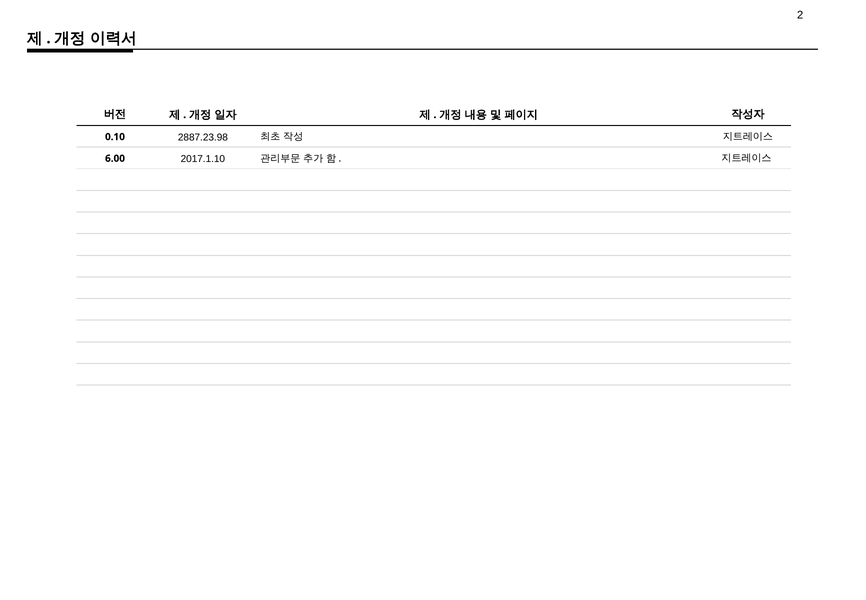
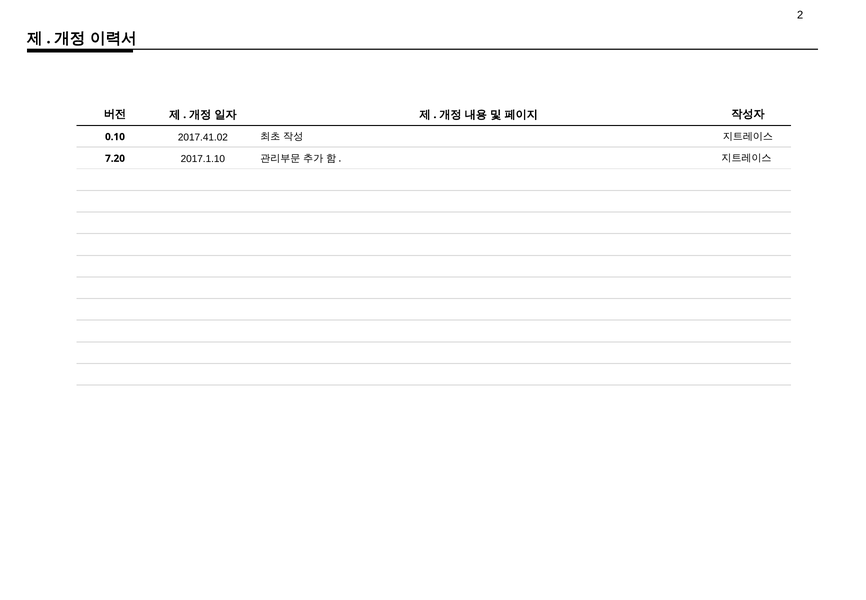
2887.23.98: 2887.23.98 -> 2017.41.02
6.00: 6.00 -> 7.20
